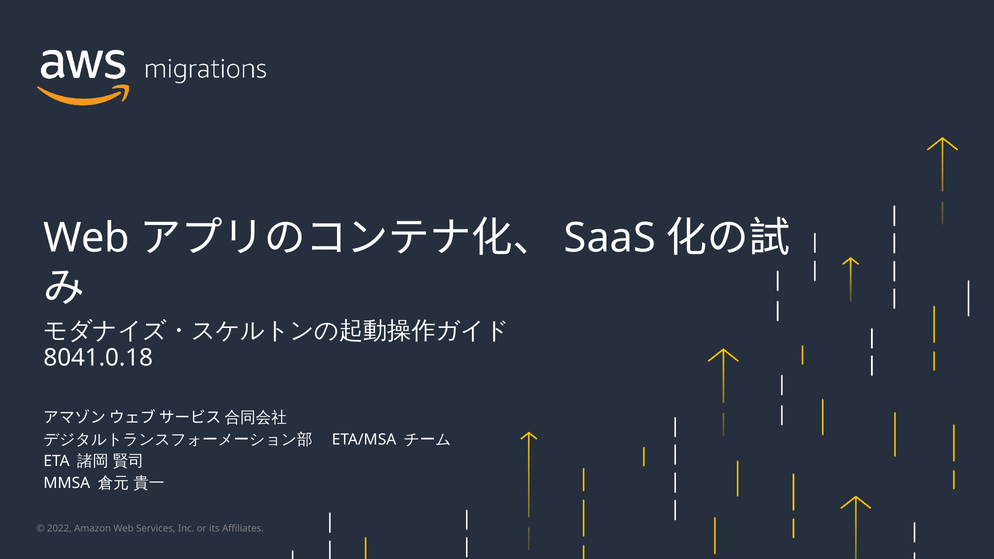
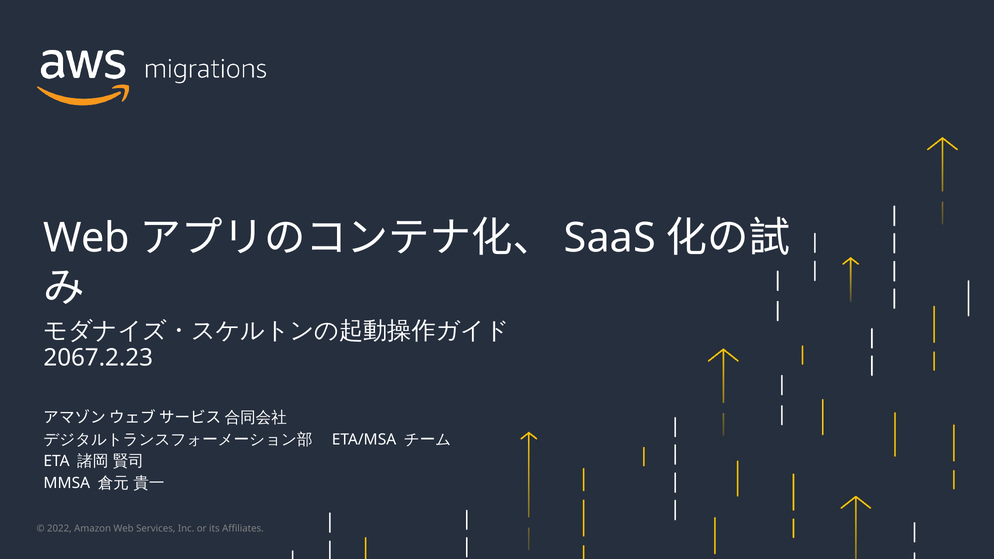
8041.0.18: 8041.0.18 -> 2067.2.23
